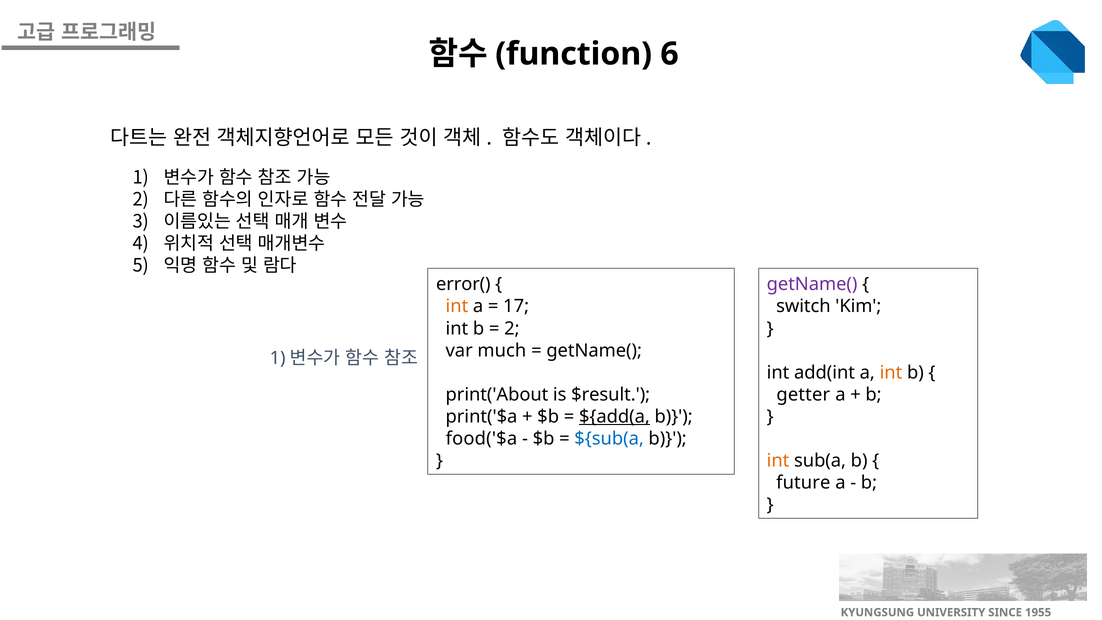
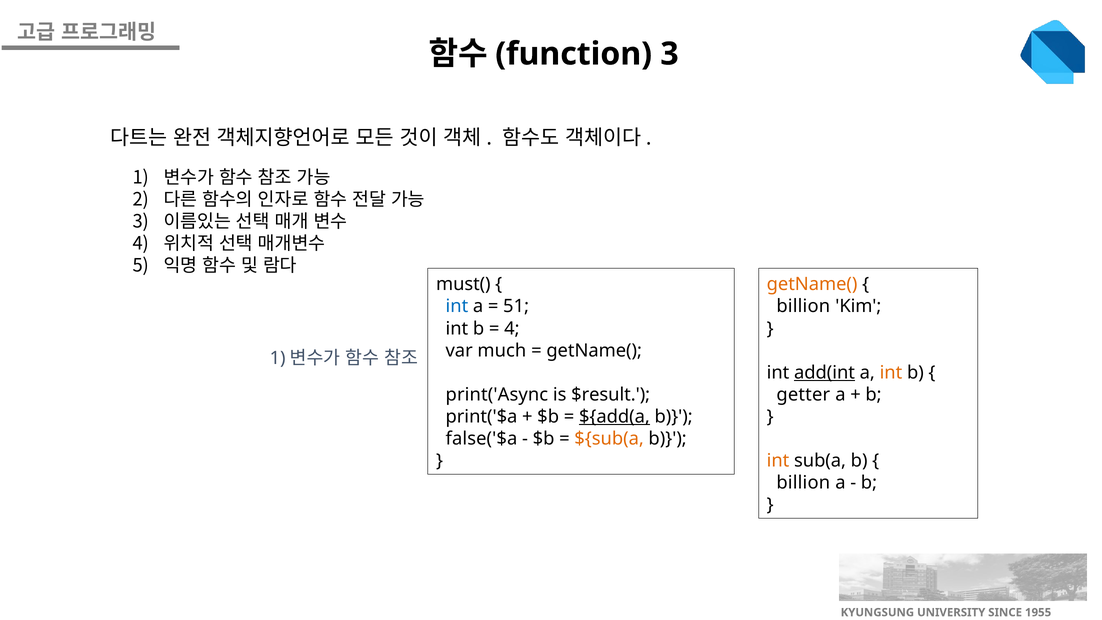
6 at (670, 54): 6 -> 3
error(: error( -> must(
getName( at (812, 284) colour: purple -> orange
int at (457, 306) colour: orange -> blue
17: 17 -> 51
switch at (803, 306): switch -> billion
2 at (512, 328): 2 -> 4
add(int underline: none -> present
print('About: print('About -> print('Async
food('$a: food('$a -> false('$a
${sub(a colour: blue -> orange
future at (803, 483): future -> billion
